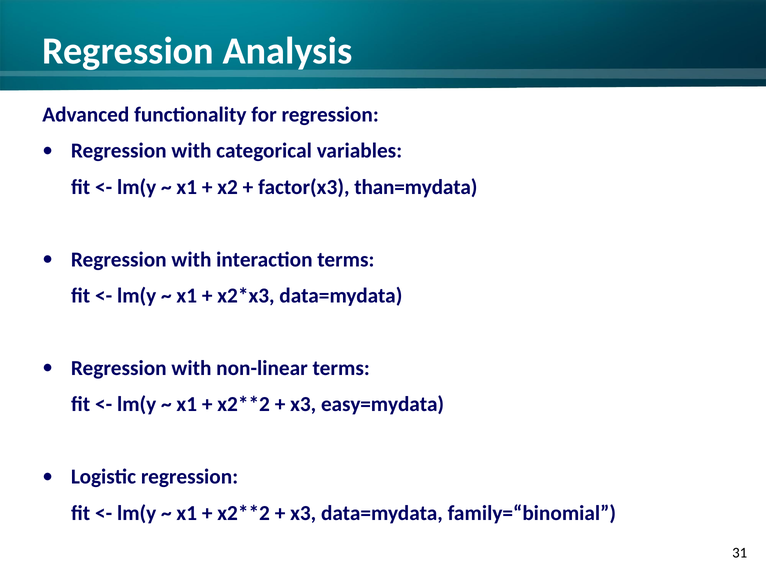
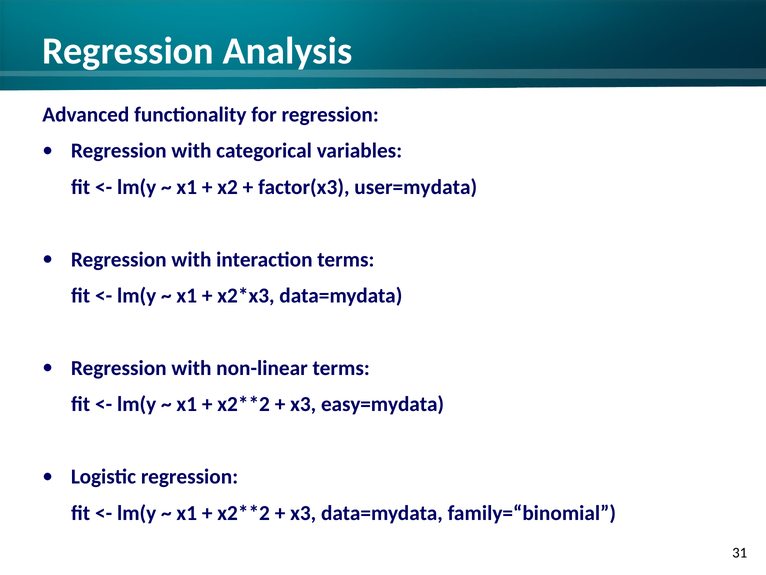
than=mydata: than=mydata -> user=mydata
